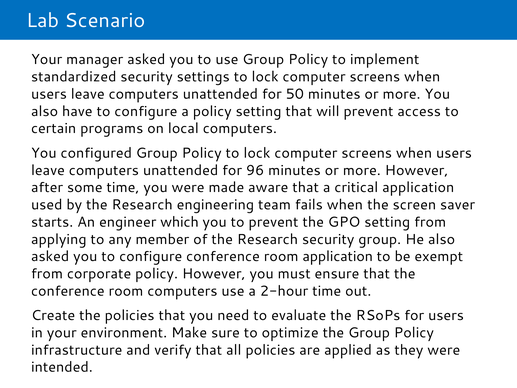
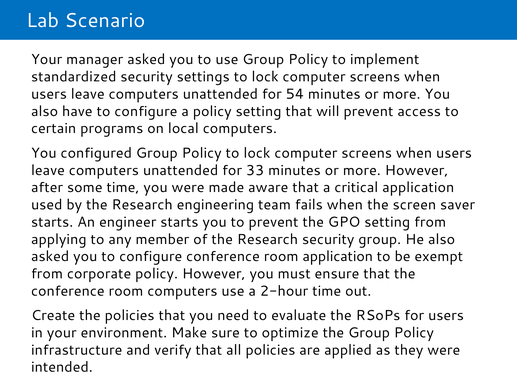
50: 50 -> 54
96: 96 -> 33
engineer which: which -> starts
